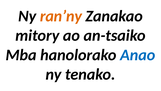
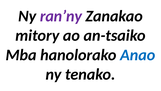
ran’ny colour: orange -> purple
